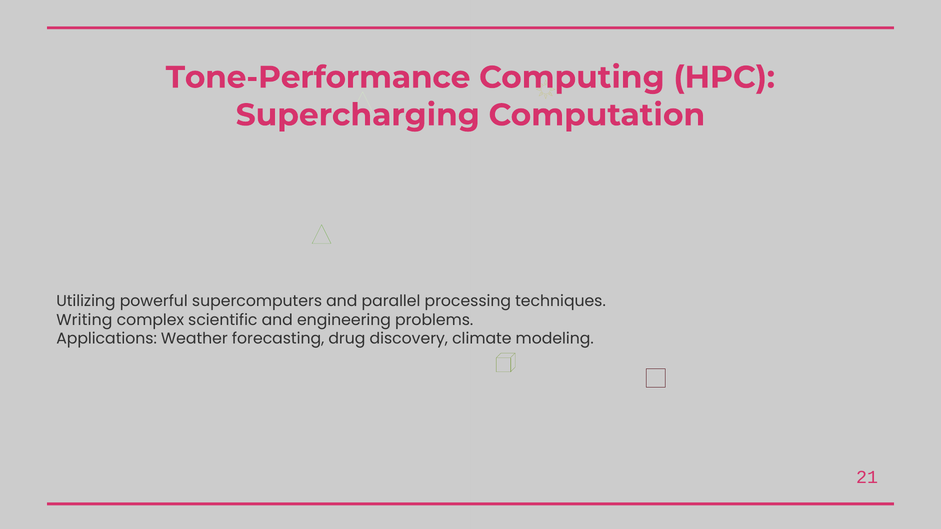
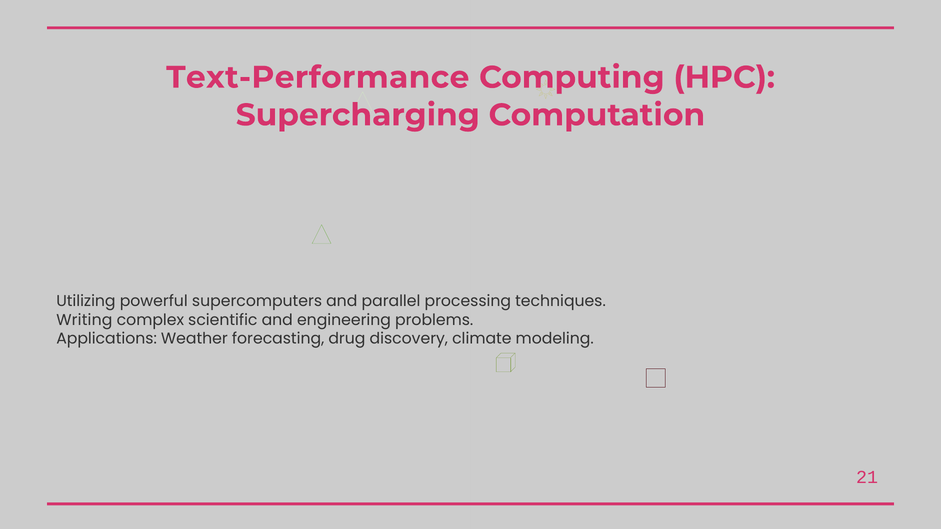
Tone-Performance: Tone-Performance -> Text-Performance
